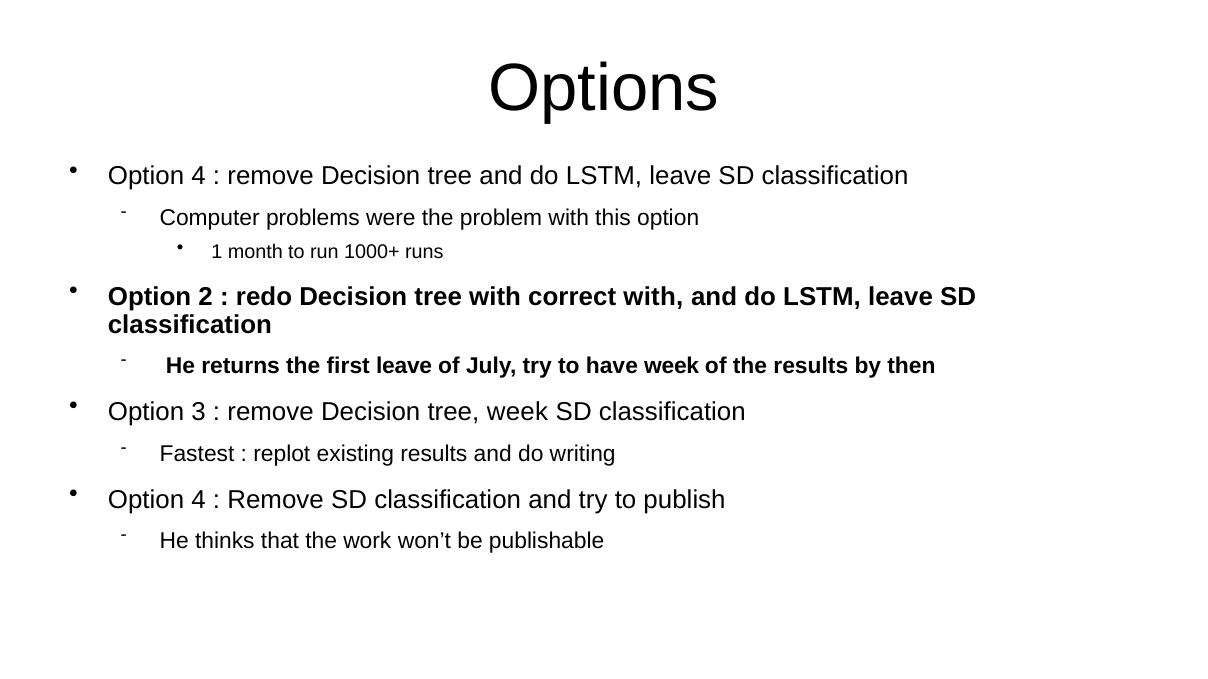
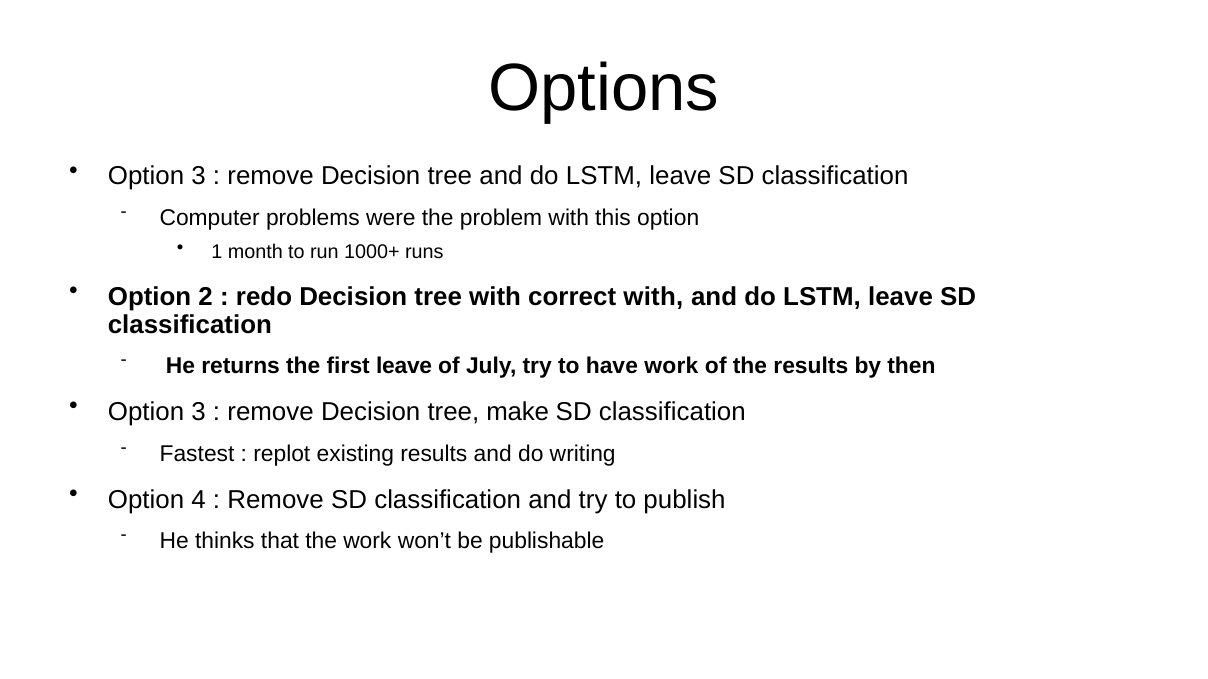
4 at (199, 176): 4 -> 3
have week: week -> work
tree week: week -> make
